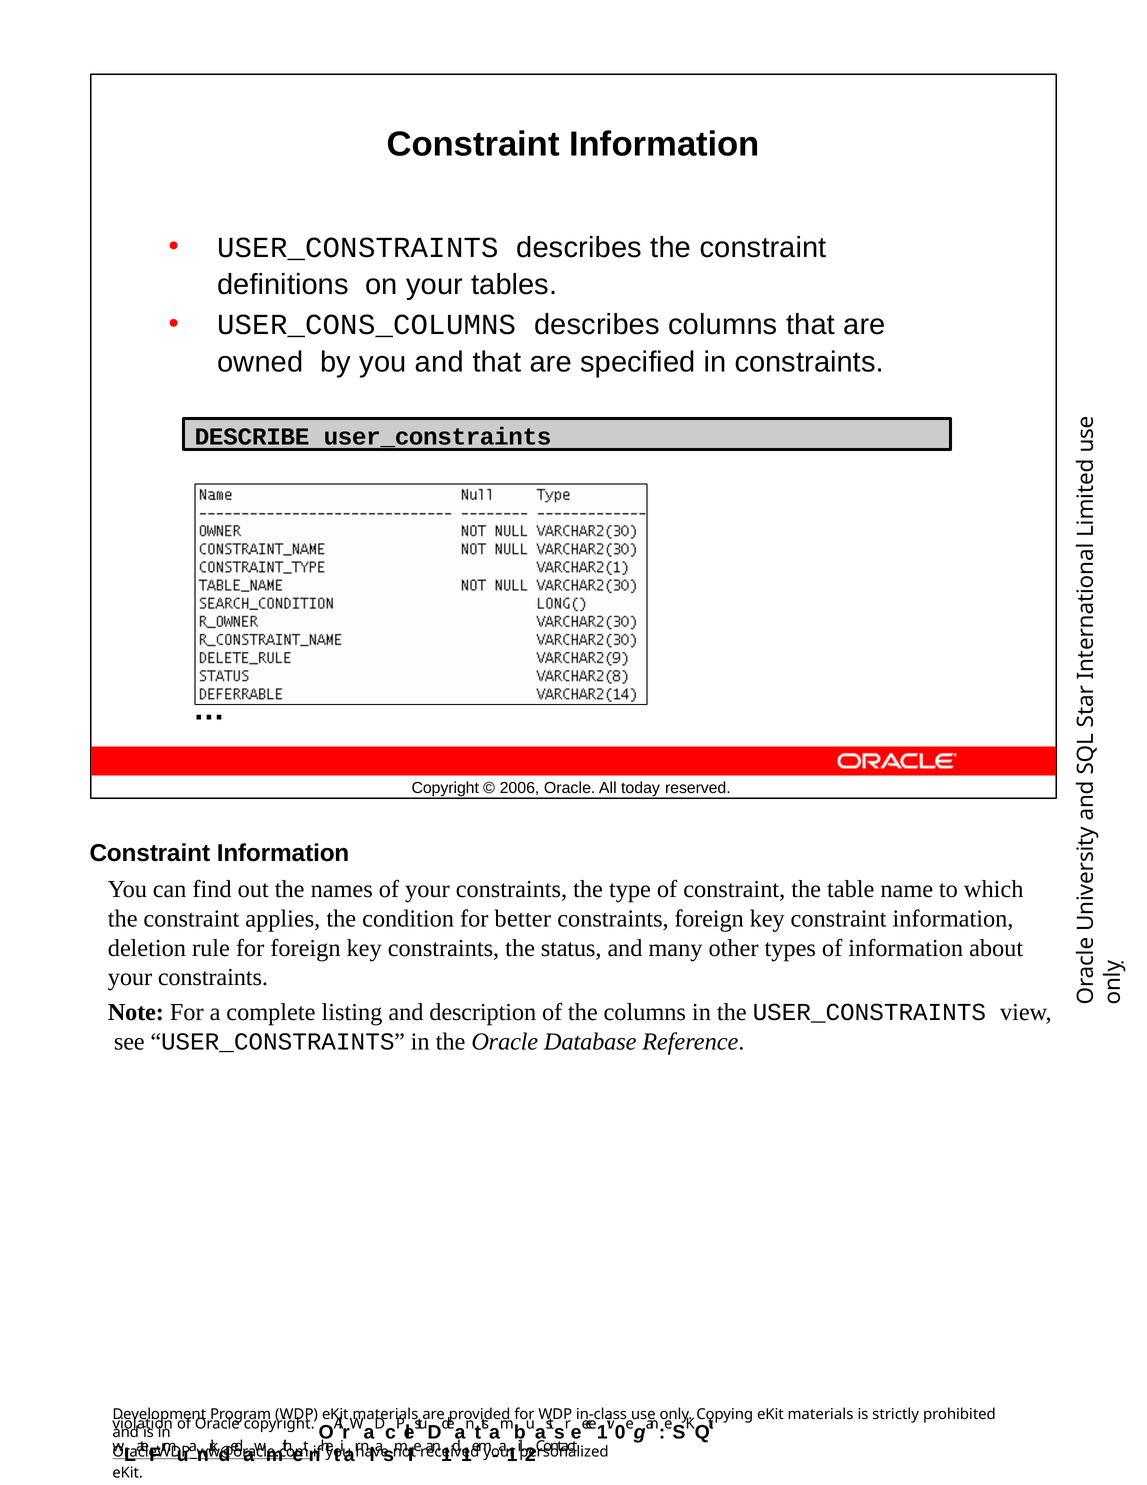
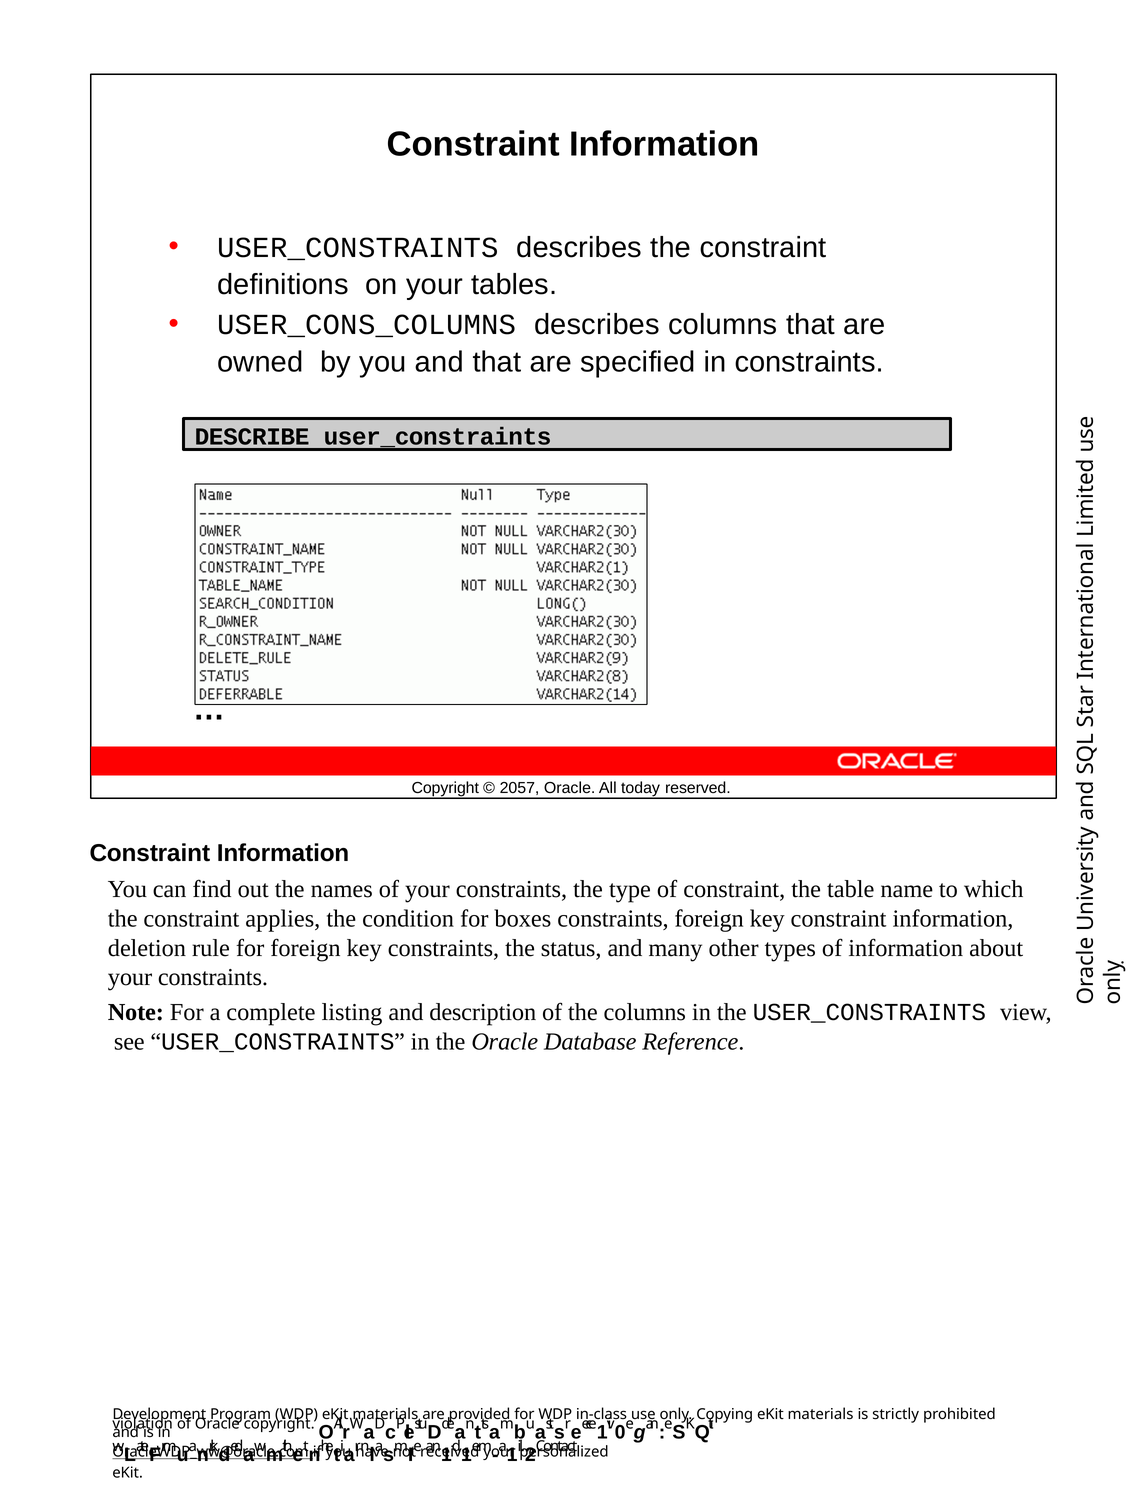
2006: 2006 -> 2057
better: better -> boxes
